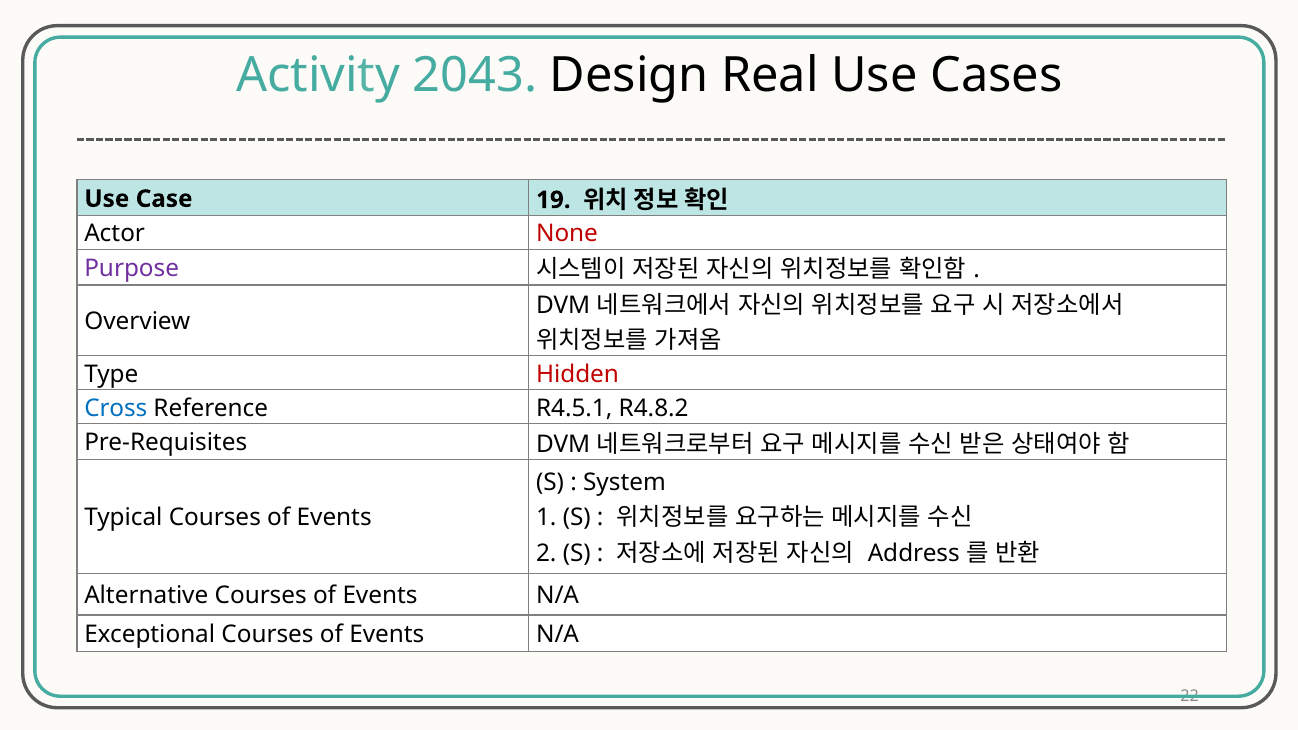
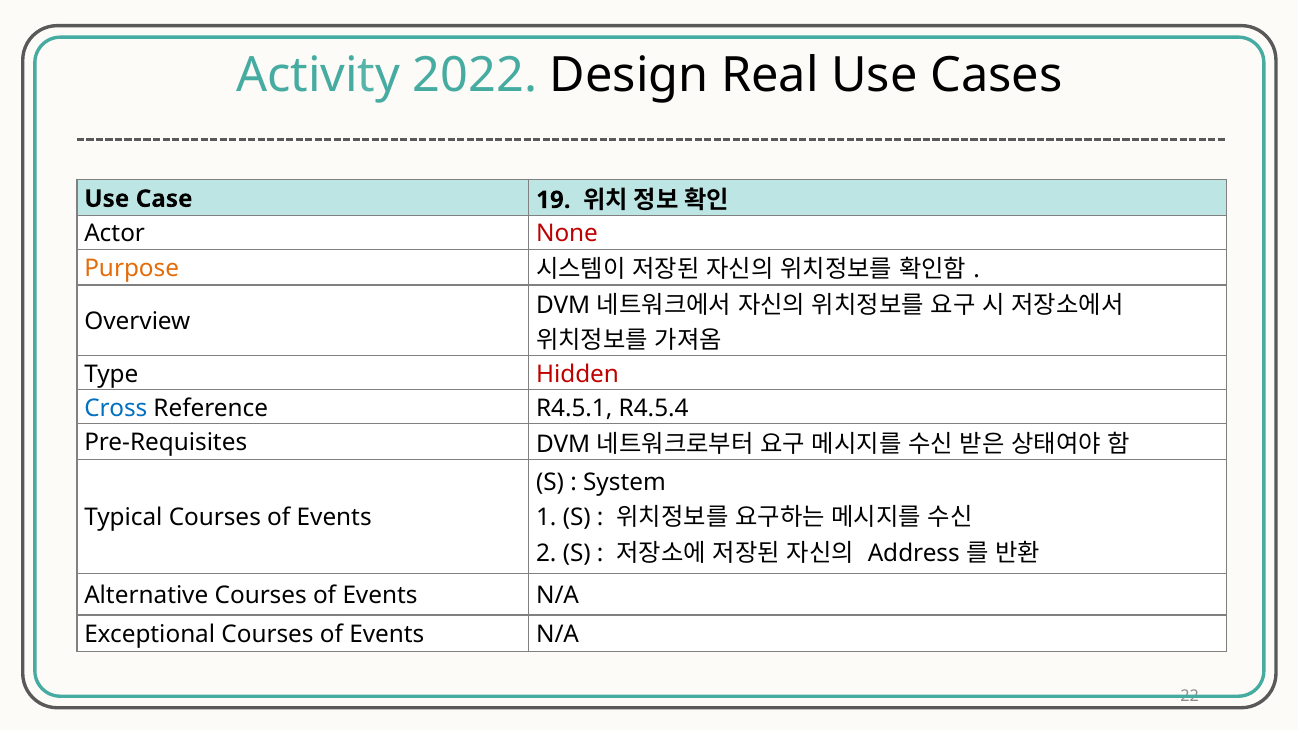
2043: 2043 -> 2022
Purpose colour: purple -> orange
R4.8.2: R4.8.2 -> R4.5.4
